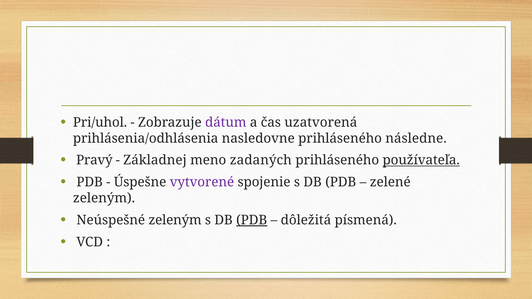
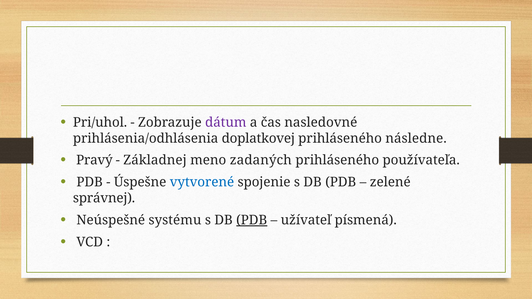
uzatvorená: uzatvorená -> nasledovné
nasledovne: nasledovne -> doplatkovej
používateľa underline: present -> none
vytvorené colour: purple -> blue
zeleným at (104, 198): zeleným -> správnej
Neúspešné zeleným: zeleným -> systému
dôležitá: dôležitá -> užívateľ
